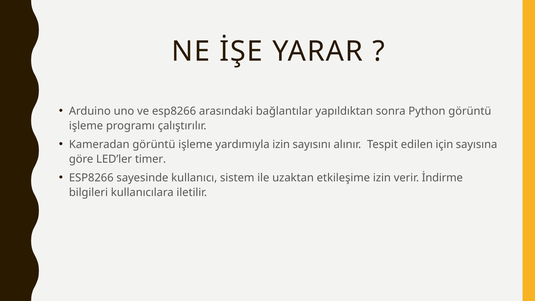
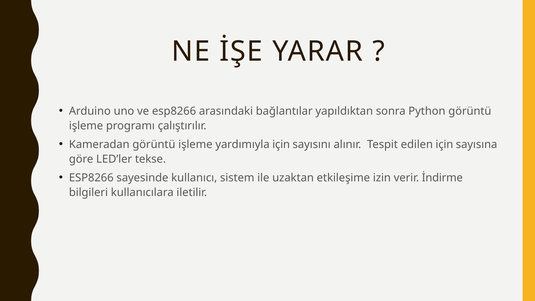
yardımıyla izin: izin -> için
timer: timer -> tekse
